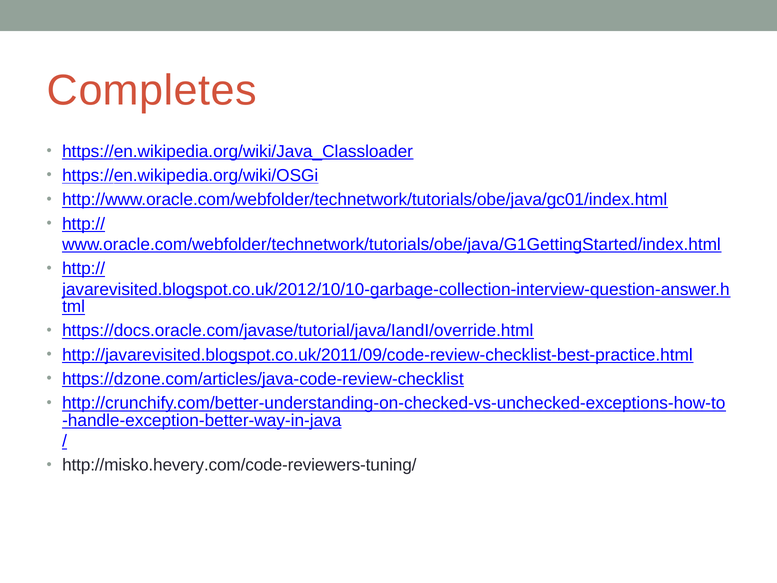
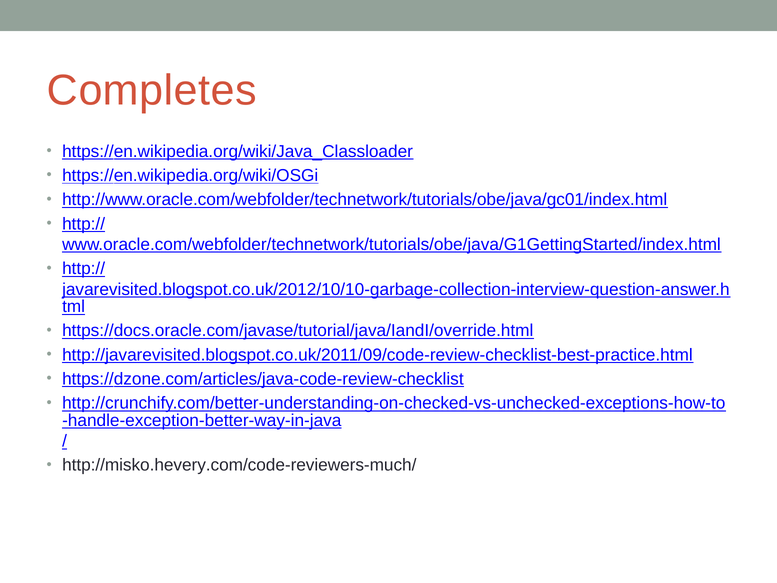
http://misko.hevery.com/code-reviewers-tuning/: http://misko.hevery.com/code-reviewers-tuning/ -> http://misko.hevery.com/code-reviewers-much/
